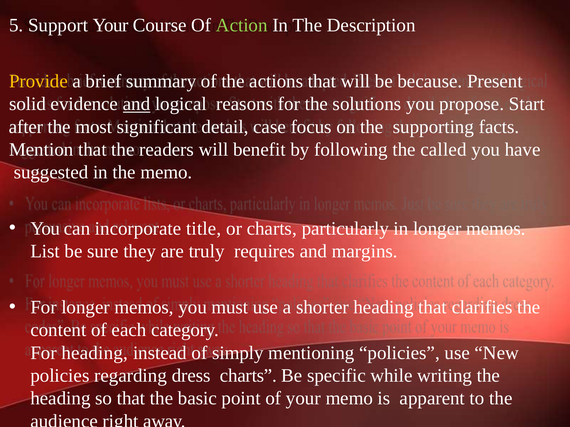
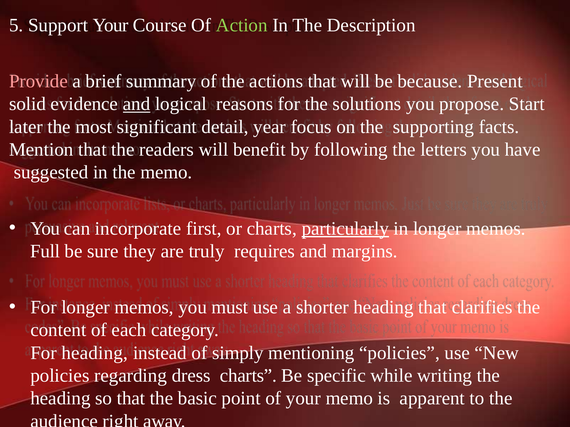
Provide colour: yellow -> pink
after: after -> later
case: case -> year
called: called -> letters
title: title -> first
particularly underline: none -> present
List: List -> Full
